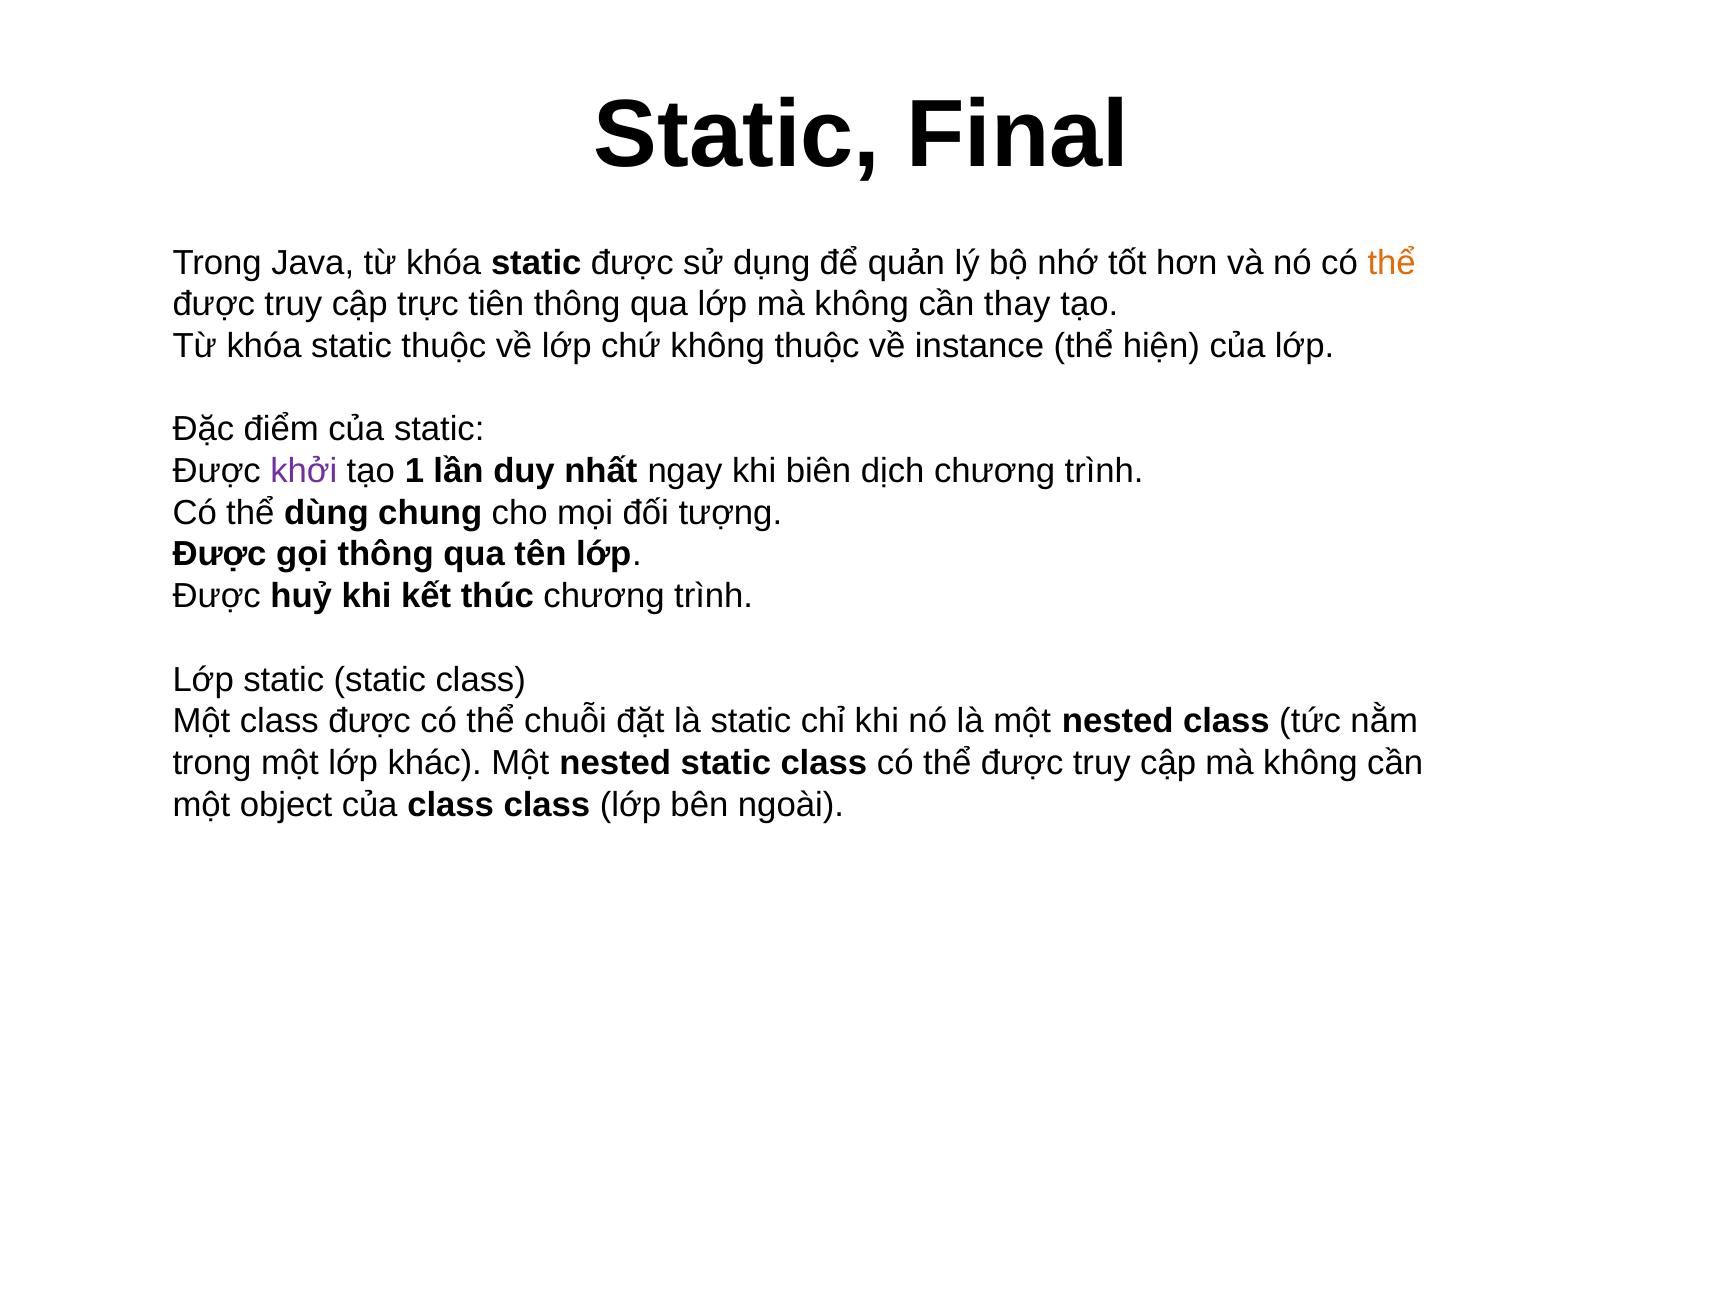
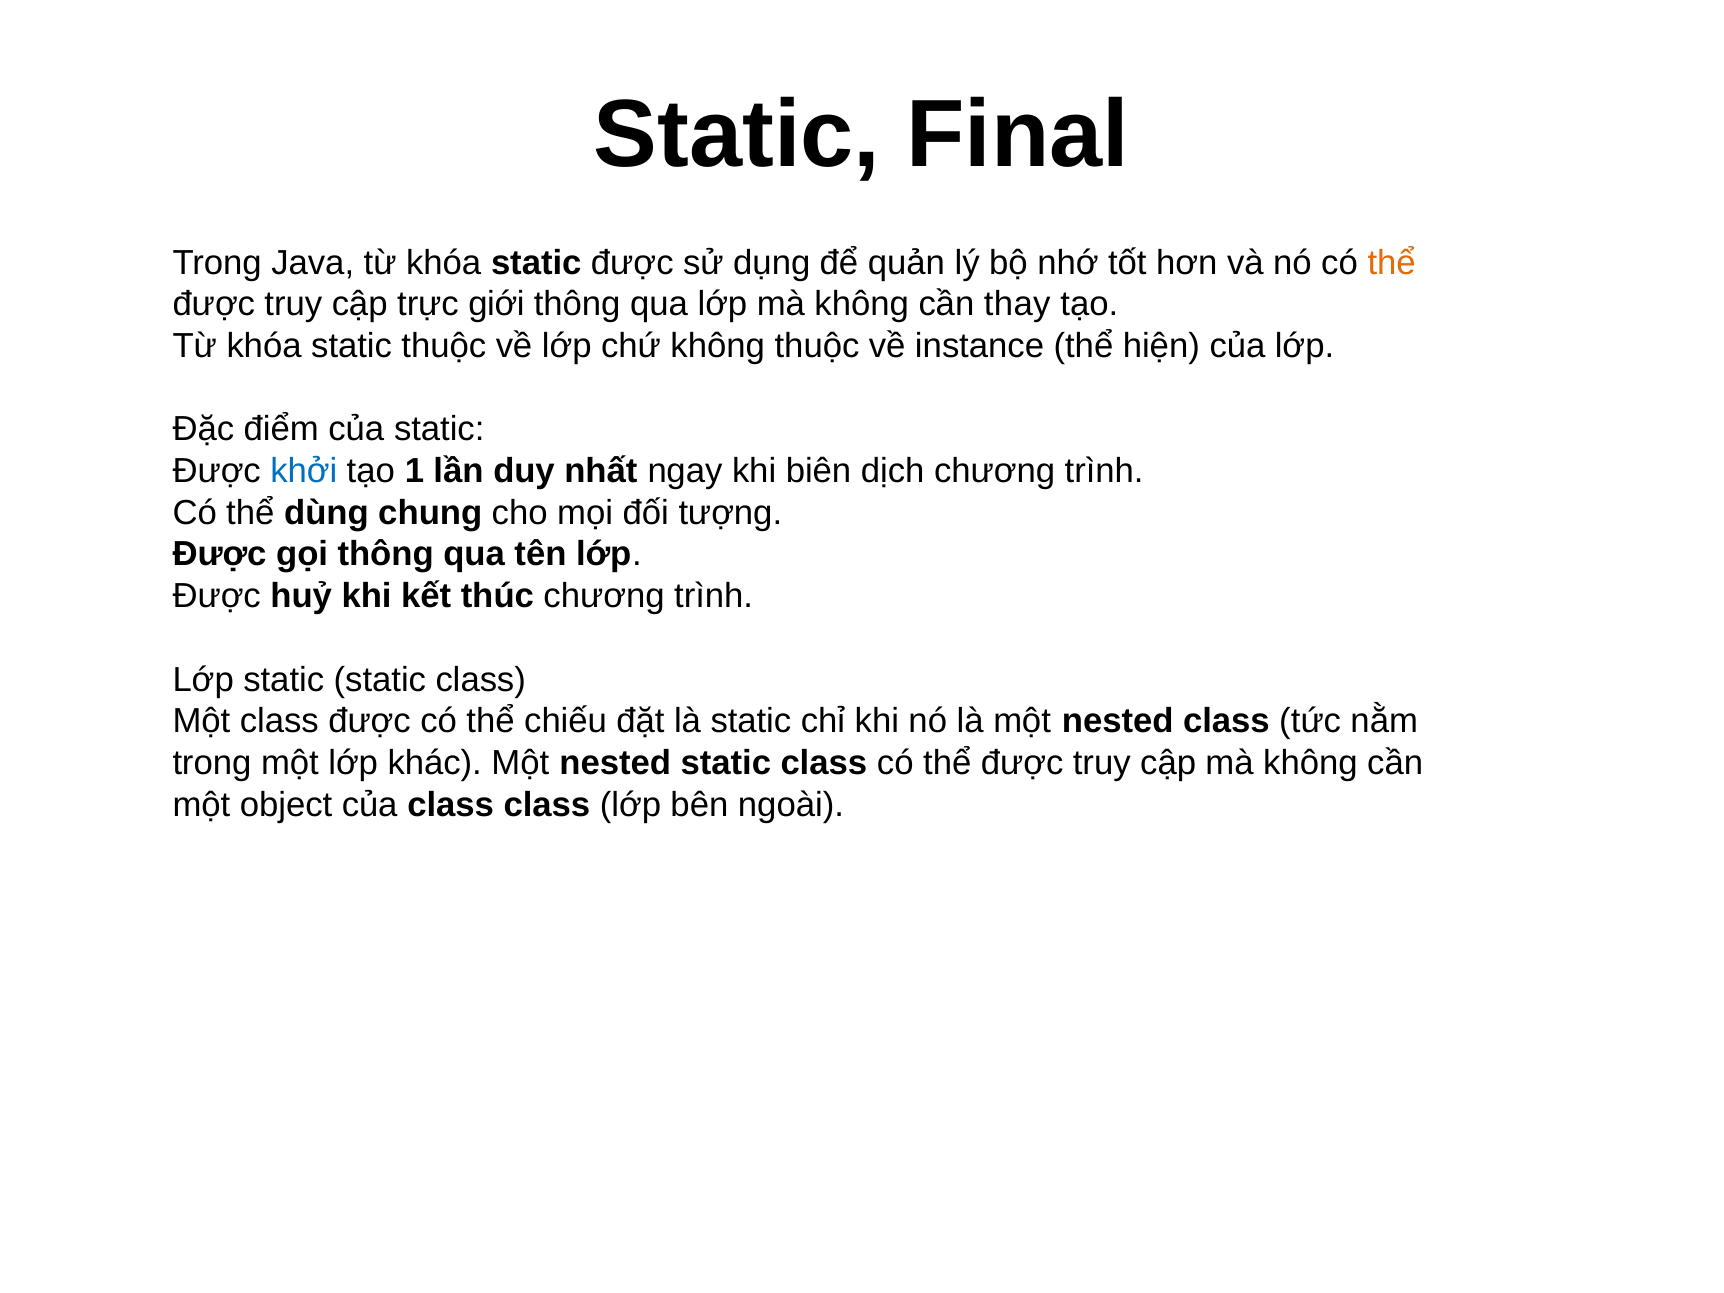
tiên: tiên -> giới
khởi colour: purple -> blue
chuỗi: chuỗi -> chiếu
